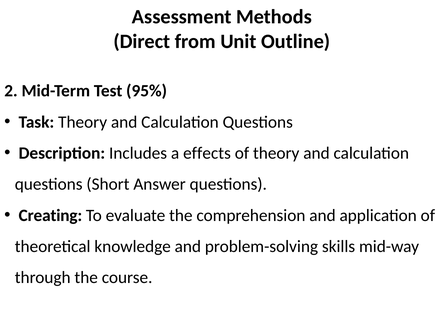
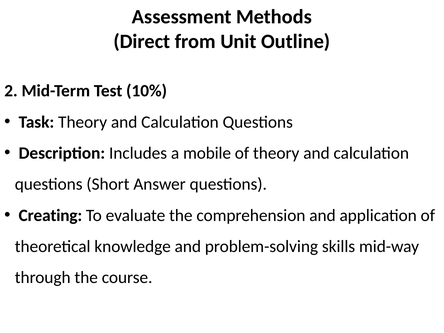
95%: 95% -> 10%
effects: effects -> mobile
